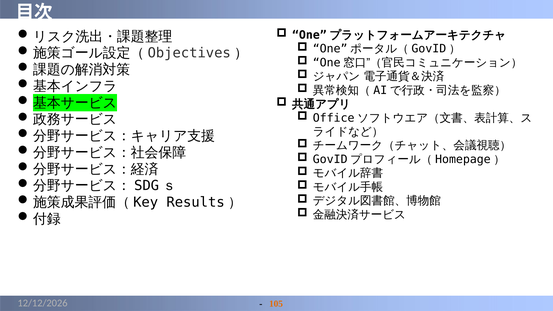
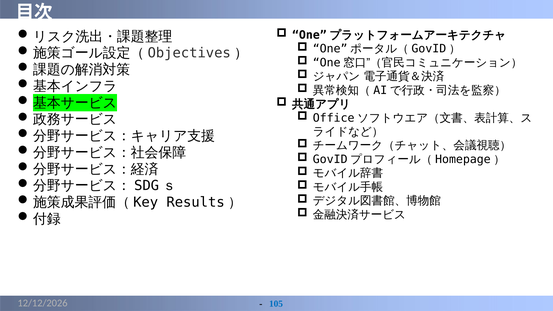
105 colour: orange -> blue
